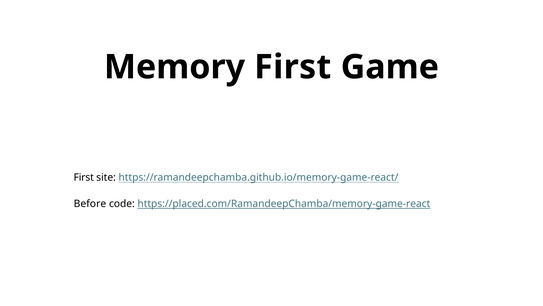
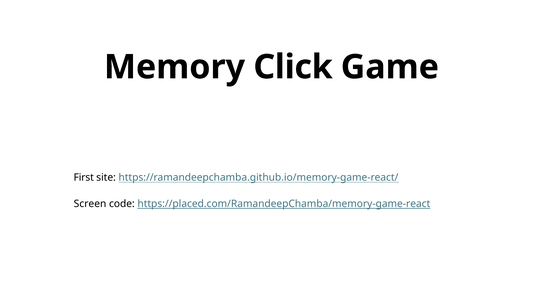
Memory First: First -> Click
Before: Before -> Screen
